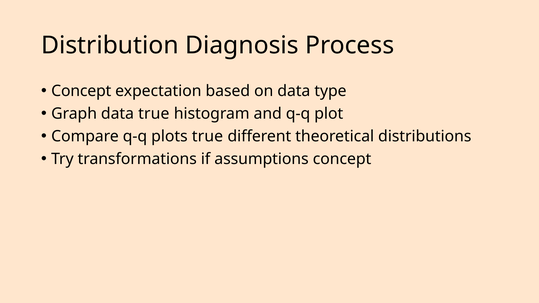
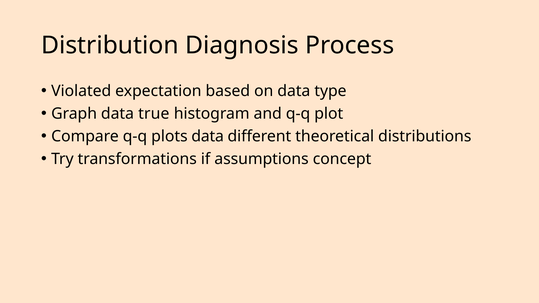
Concept at (81, 91): Concept -> Violated
plots true: true -> data
